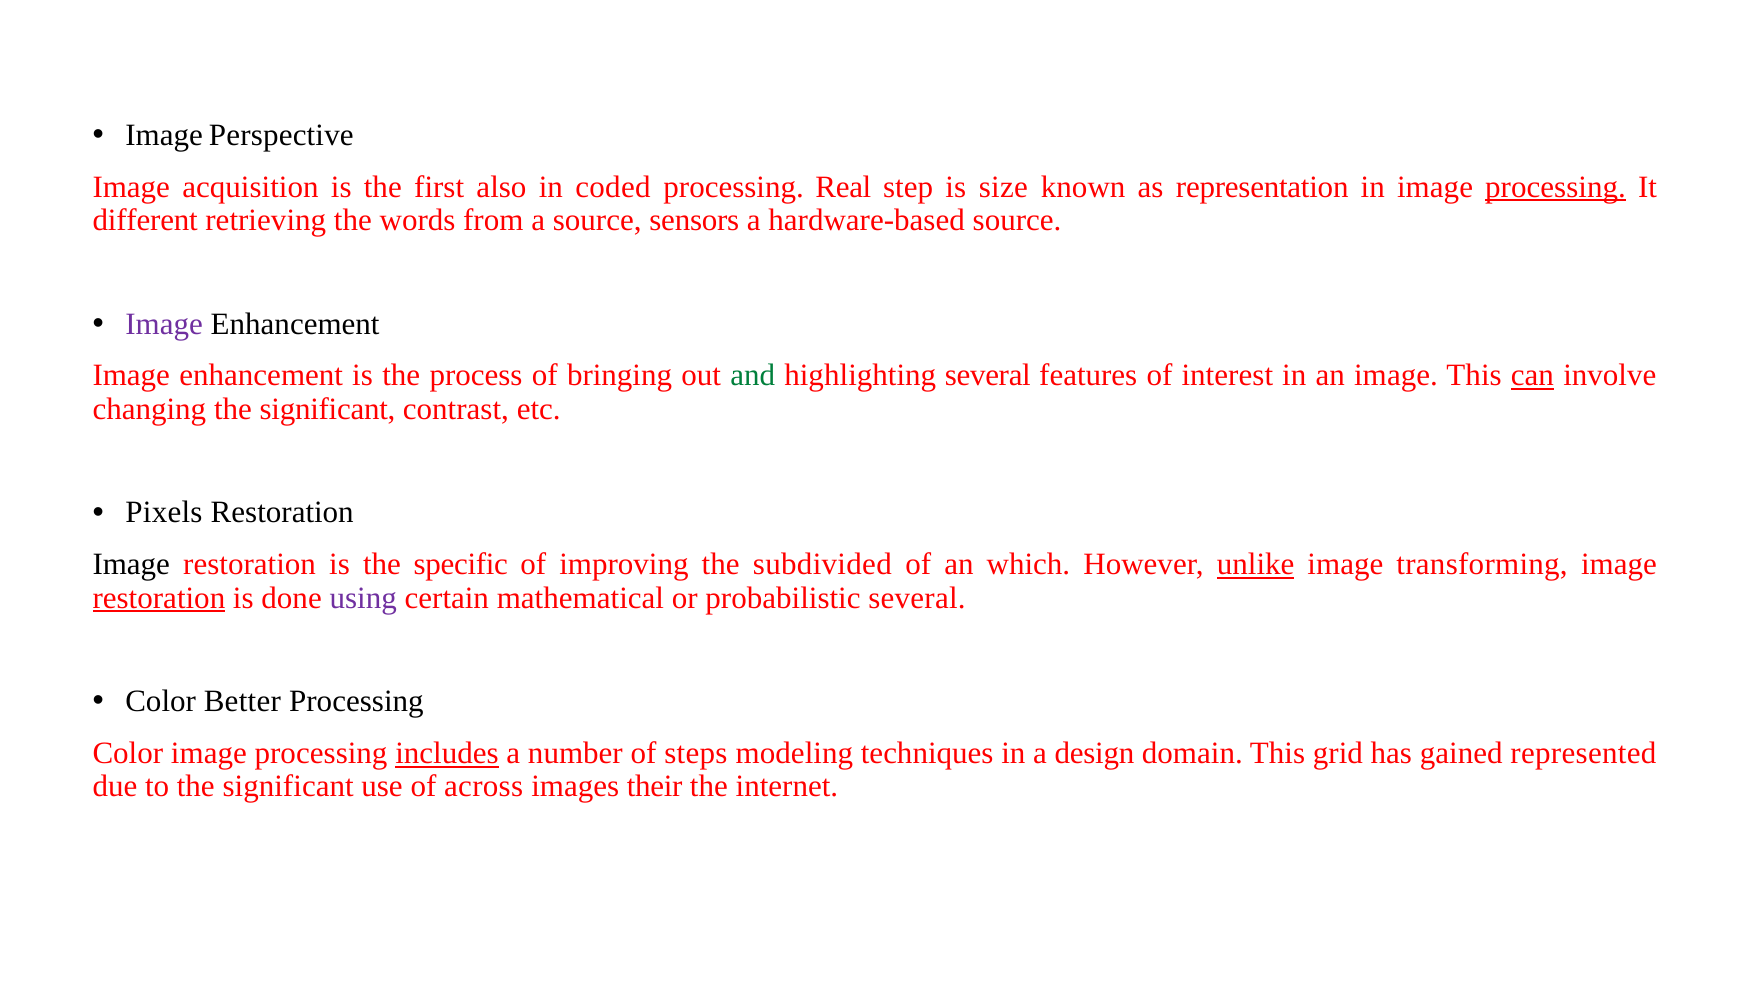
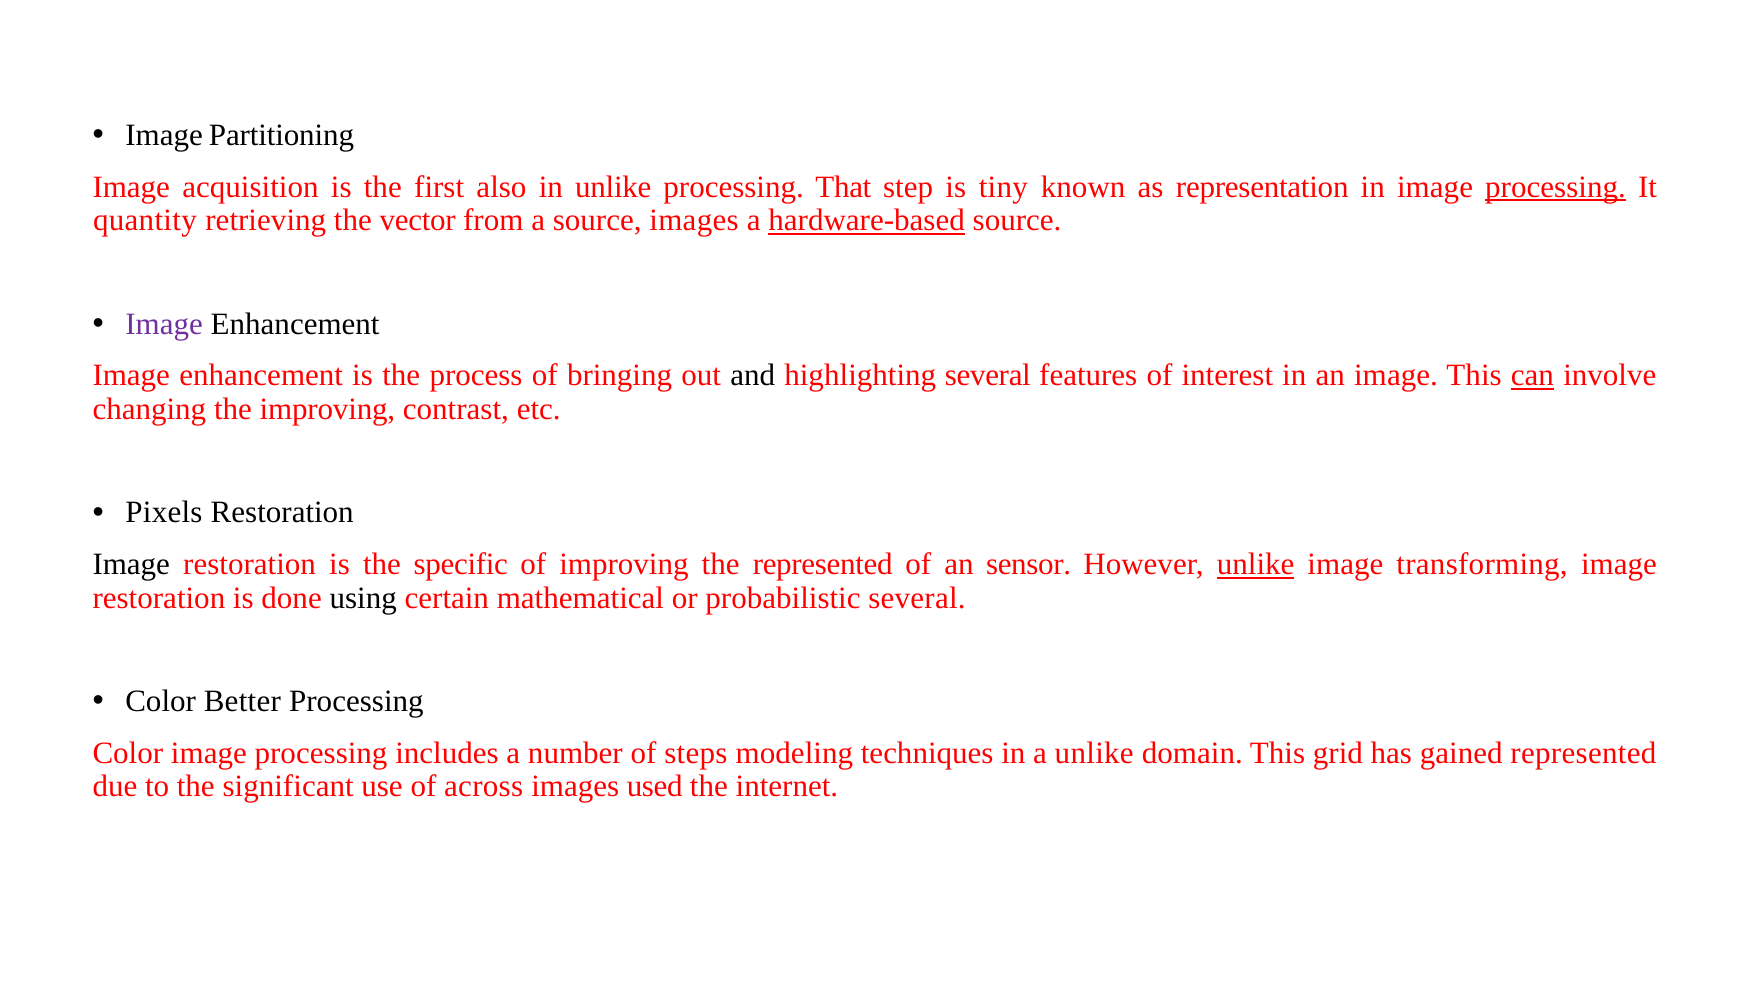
Perspective: Perspective -> Partitioning
in coded: coded -> unlike
Real: Real -> That
size: size -> tiny
different: different -> quantity
words: words -> vector
source sensors: sensors -> images
hardware-based underline: none -> present
and colour: green -> black
changing the significant: significant -> improving
the subdivided: subdivided -> represented
which: which -> sensor
restoration at (159, 598) underline: present -> none
using colour: purple -> black
includes underline: present -> none
a design: design -> unlike
their: their -> used
